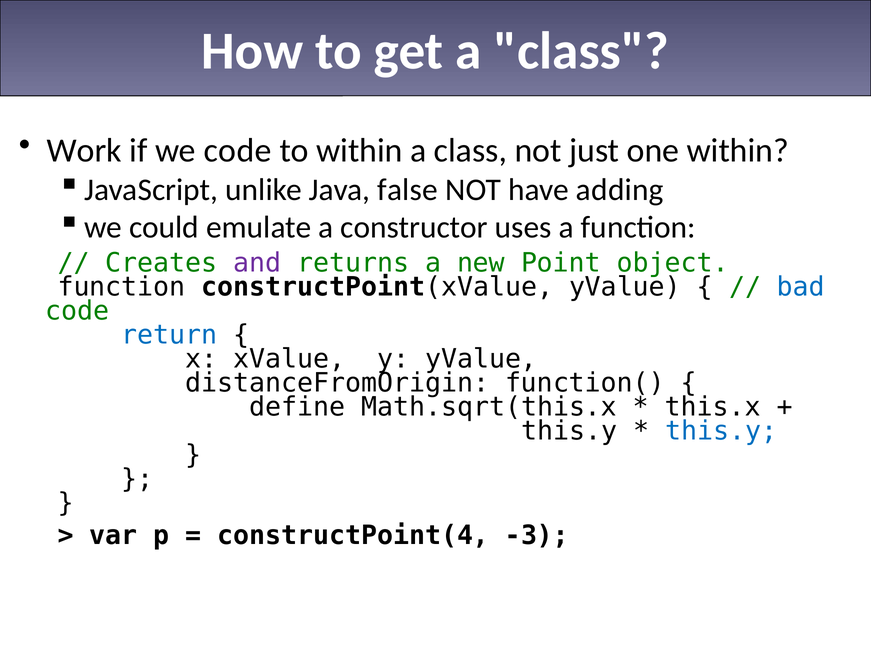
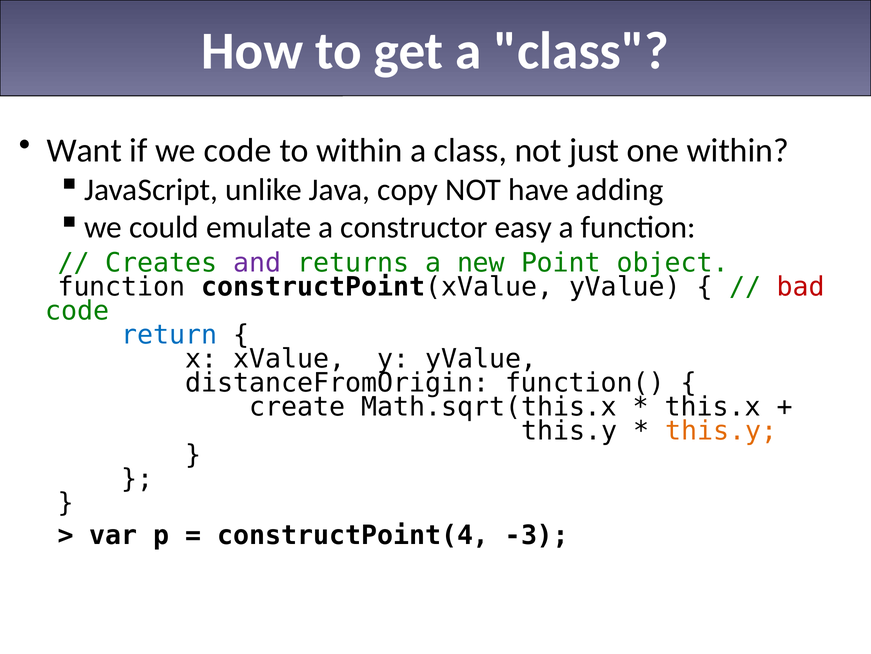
Work: Work -> Want
false: false -> copy
uses: uses -> easy
bad colour: blue -> red
define: define -> create
this.y at (721, 430) colour: blue -> orange
